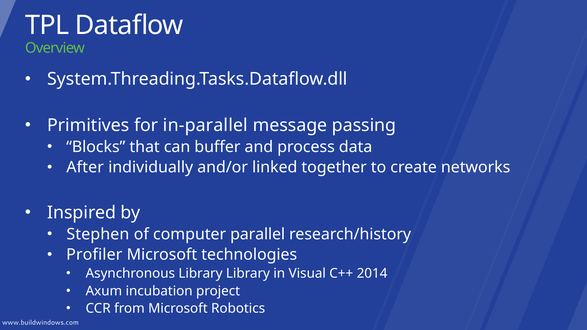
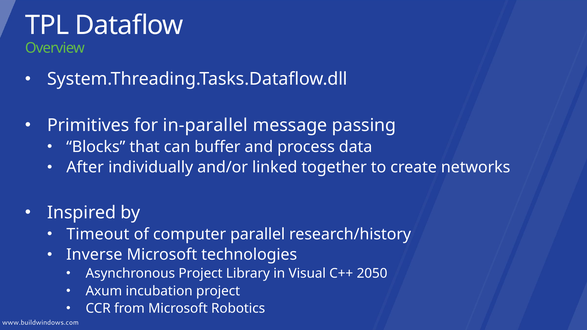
Stephen: Stephen -> Timeout
Profiler: Profiler -> Inverse
Asynchronous Library: Library -> Project
2014: 2014 -> 2050
